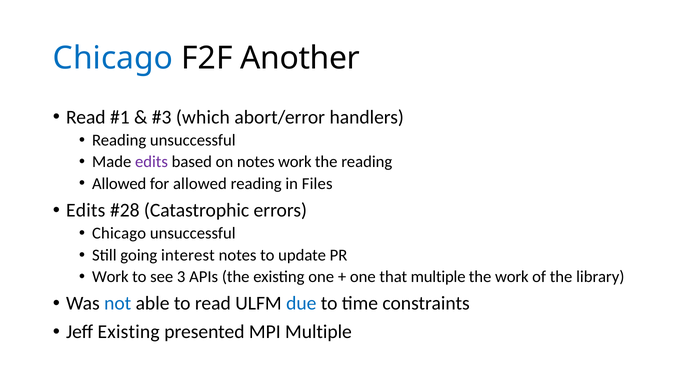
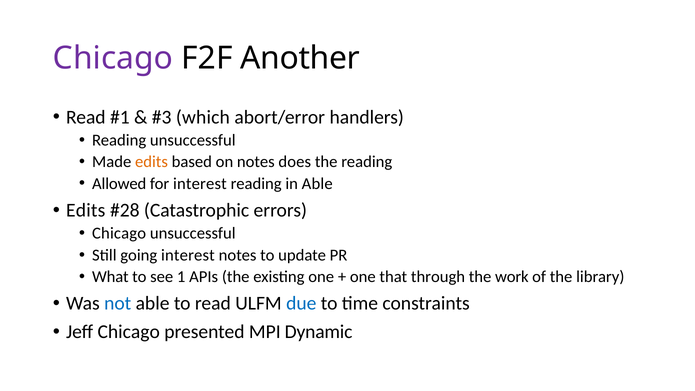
Chicago at (113, 58) colour: blue -> purple
edits at (151, 162) colour: purple -> orange
notes work: work -> does
for allowed: allowed -> interest
in Files: Files -> Able
Work at (110, 277): Work -> What
3: 3 -> 1
that multiple: multiple -> through
Jeff Existing: Existing -> Chicago
MPI Multiple: Multiple -> Dynamic
